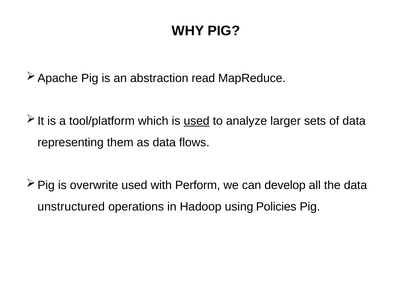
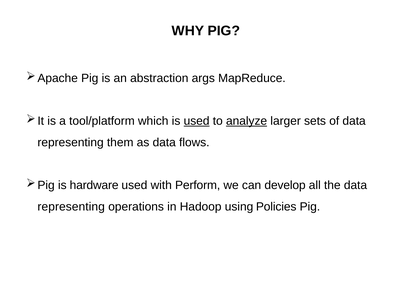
read: read -> args
analyze underline: none -> present
overwrite: overwrite -> hardware
unstructured at (71, 207): unstructured -> representing
